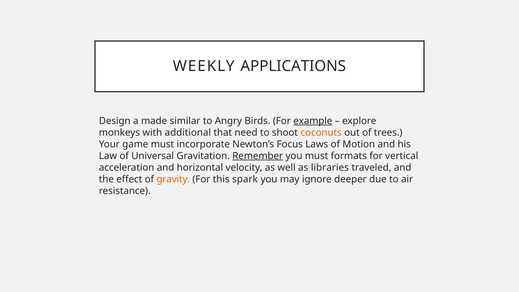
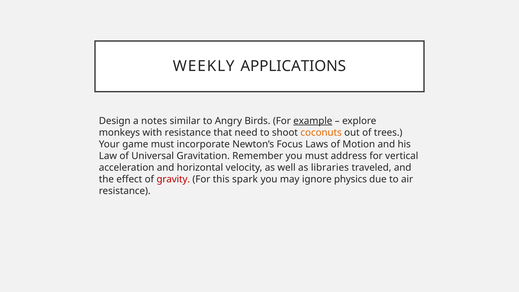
made: made -> notes
with additional: additional -> resistance
Remember underline: present -> none
formats: formats -> address
gravity colour: orange -> red
deeper: deeper -> physics
